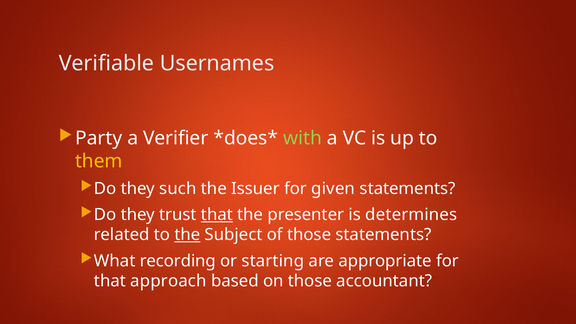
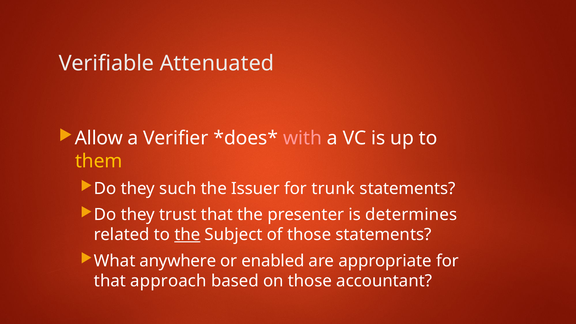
Usernames: Usernames -> Attenuated
Party: Party -> Allow
with colour: light green -> pink
given: given -> trunk
that at (217, 215) underline: present -> none
recording: recording -> anywhere
starting: starting -> enabled
